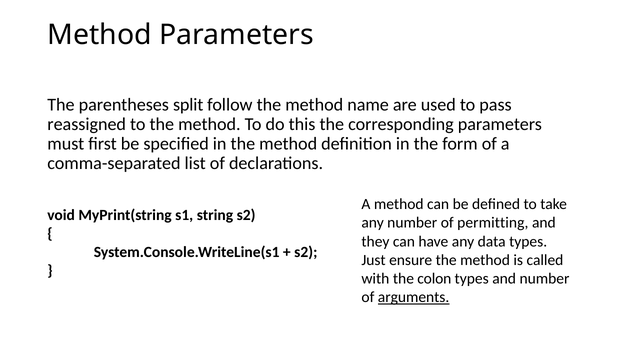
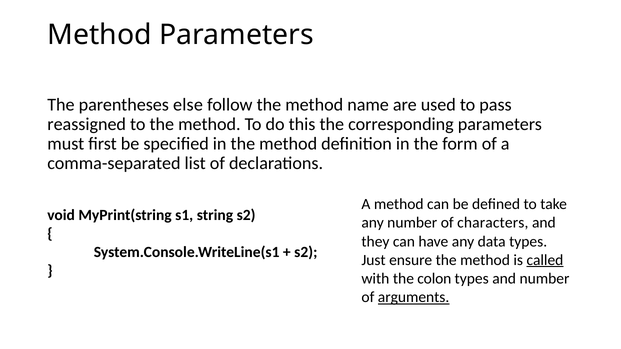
split: split -> else
permitting: permitting -> characters
called underline: none -> present
